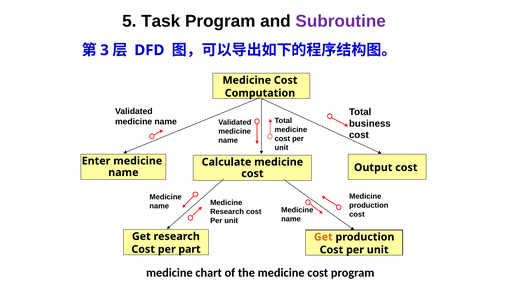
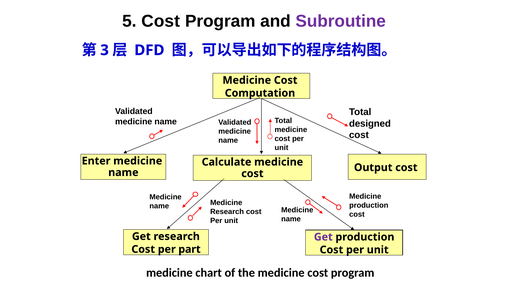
5 Task: Task -> Cost
business: business -> designed
Get at (323, 237) colour: orange -> purple
